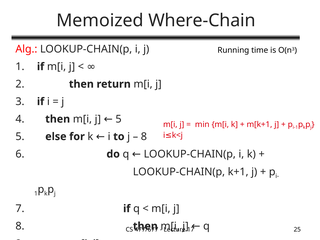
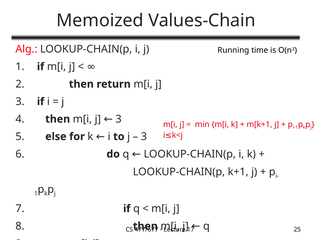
Where-Chain: Where-Chain -> Values-Chain
then m[i j 5: 5 -> 3
8 at (144, 137): 8 -> 3
